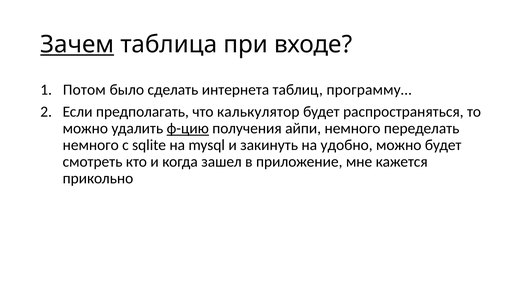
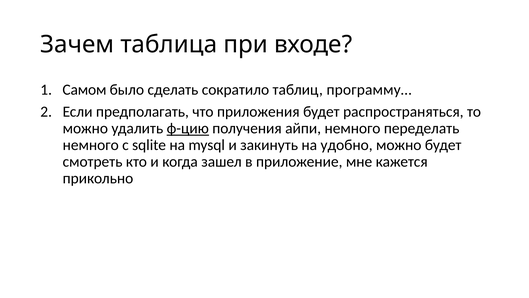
Зачем underline: present -> none
Потом: Потом -> Самом
интернета: интернета -> сократило
калькулятор: калькулятор -> приложения
